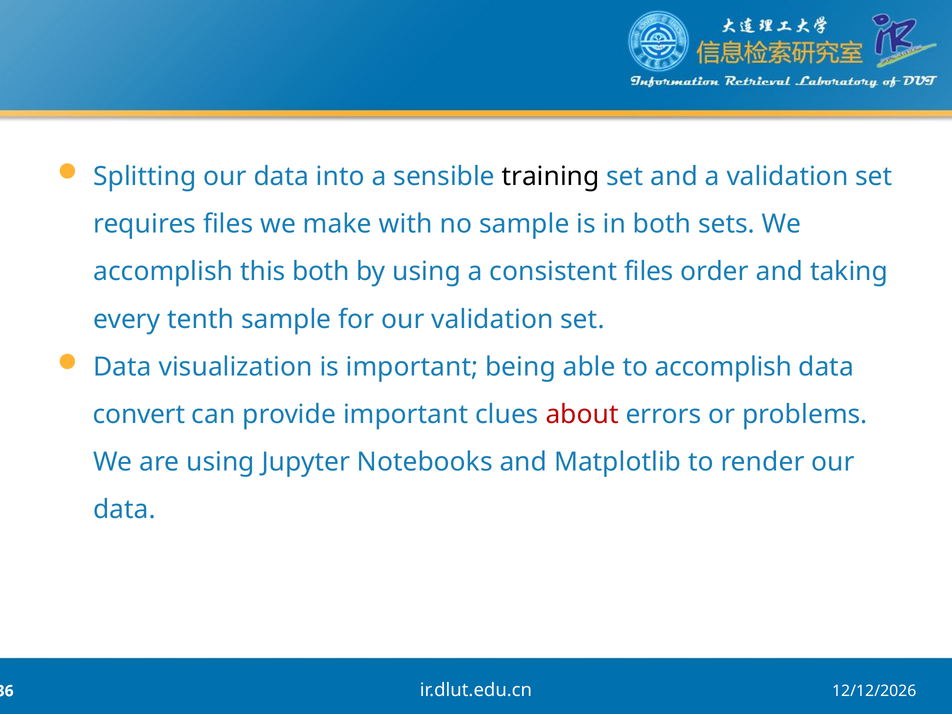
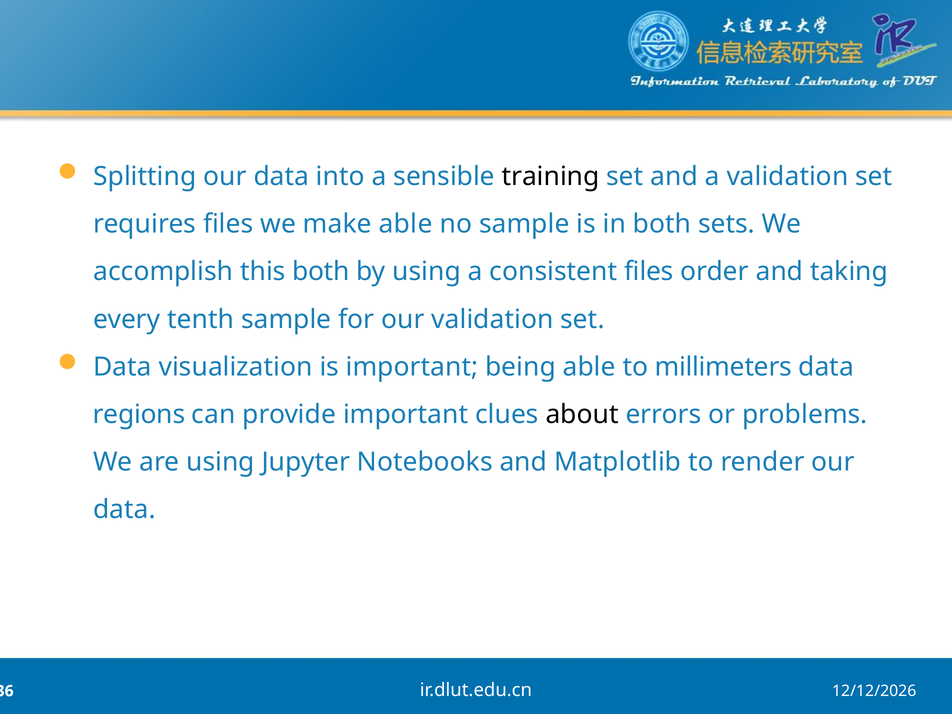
make with: with -> able
to accomplish: accomplish -> millimeters
convert: convert -> regions
about colour: red -> black
